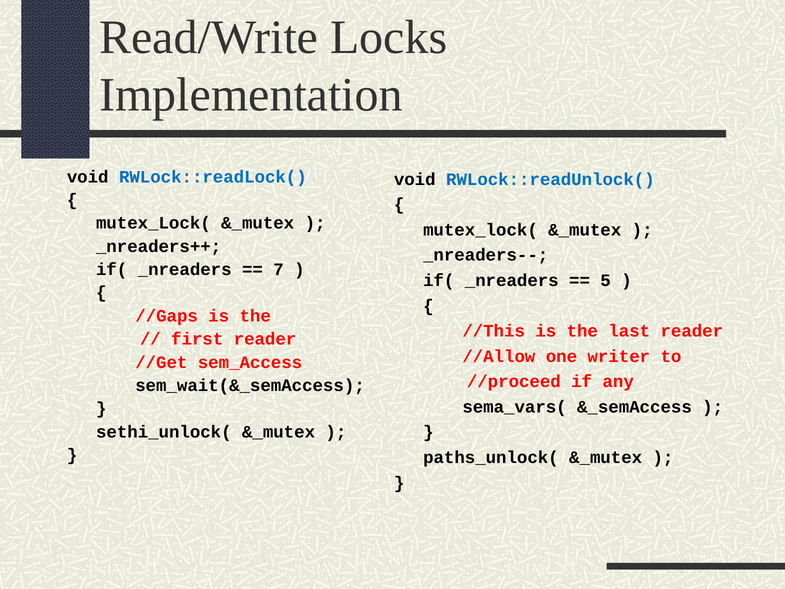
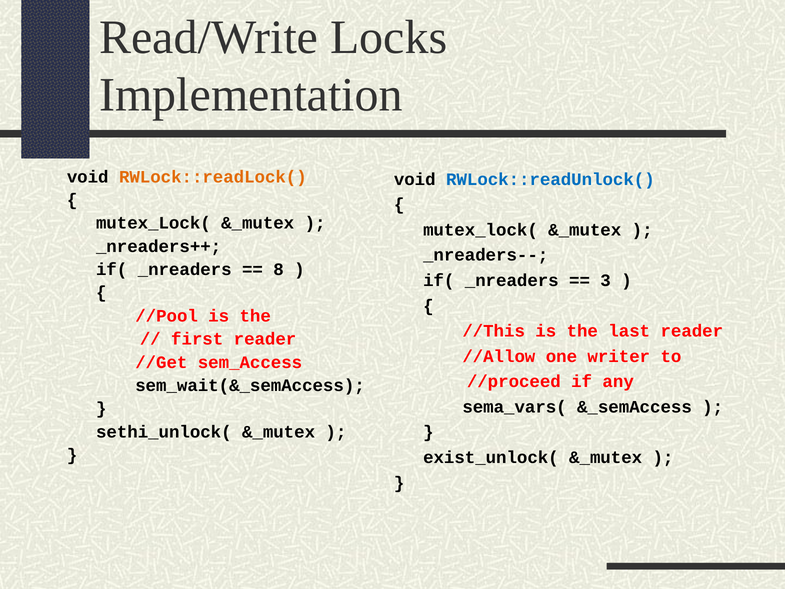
RWLock::readLock( colour: blue -> orange
7: 7 -> 8
5: 5 -> 3
//Gaps: //Gaps -> //Pool
paths_unlock(: paths_unlock( -> exist_unlock(
